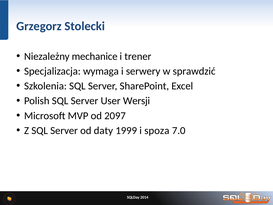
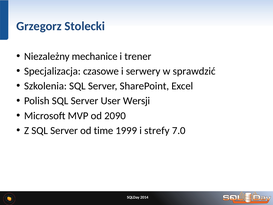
wymaga: wymaga -> czasowe
2097: 2097 -> 2090
daty: daty -> time
spoza: spoza -> strefy
